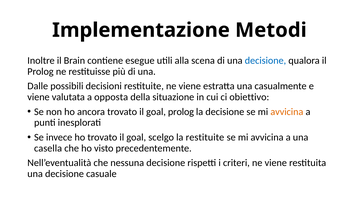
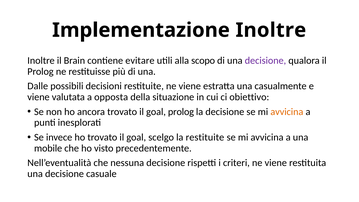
Implementazione Metodi: Metodi -> Inoltre
esegue: esegue -> evitare
scena: scena -> scopo
decisione at (265, 61) colour: blue -> purple
casella: casella -> mobile
